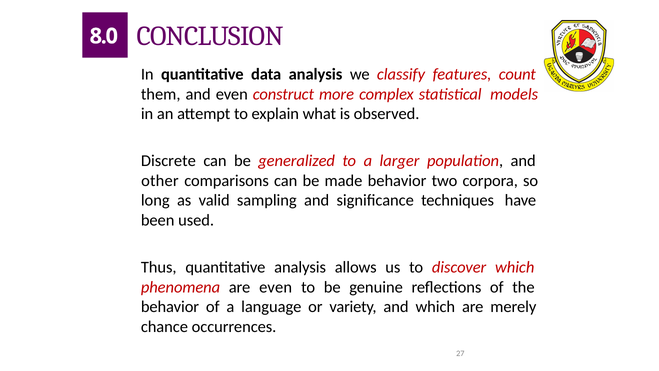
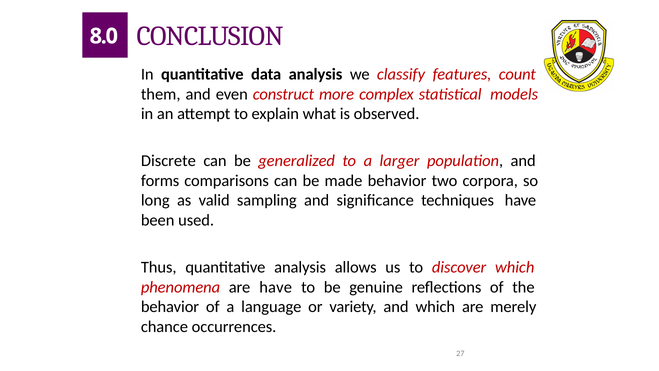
other: other -> forms
are even: even -> have
